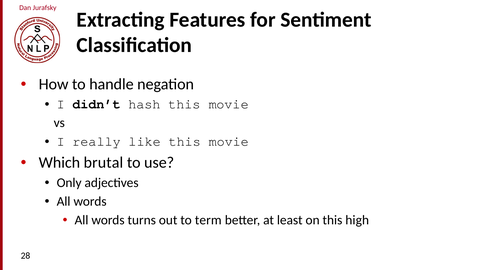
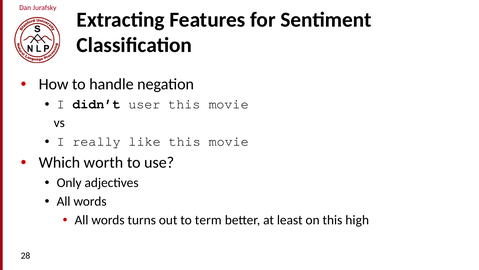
hash: hash -> user
brutal: brutal -> worth
